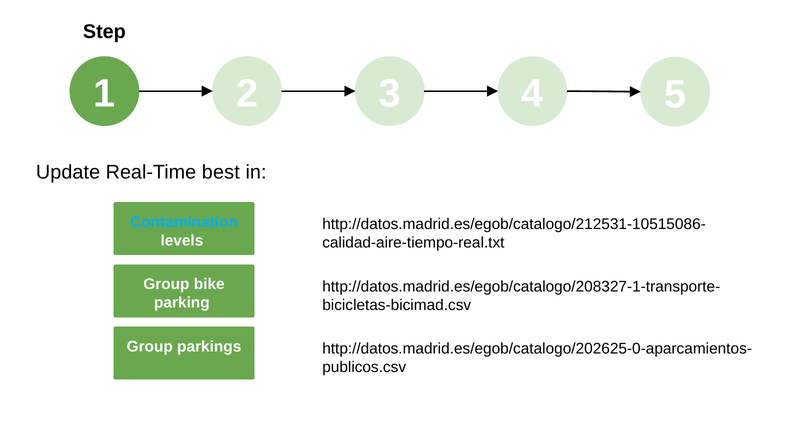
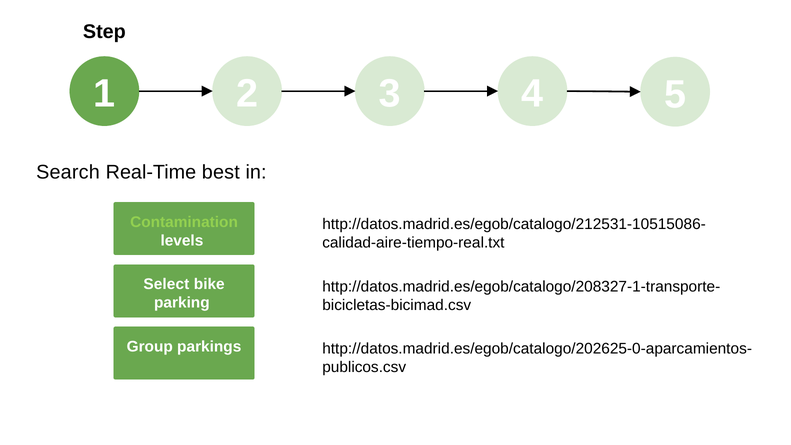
Update: Update -> Search
Contamination colour: light blue -> light green
Group at (166, 284): Group -> Select
